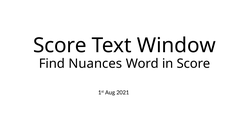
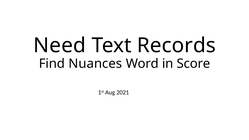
Score at (60, 45): Score -> Need
Window: Window -> Records
